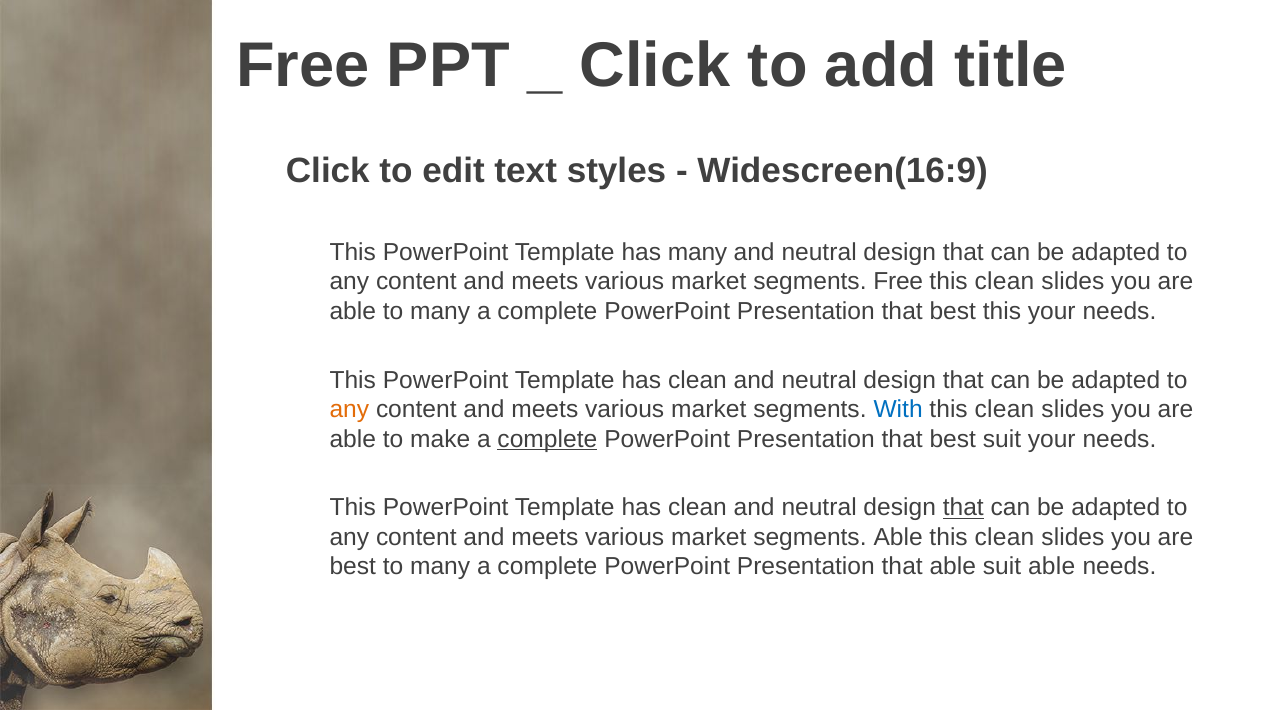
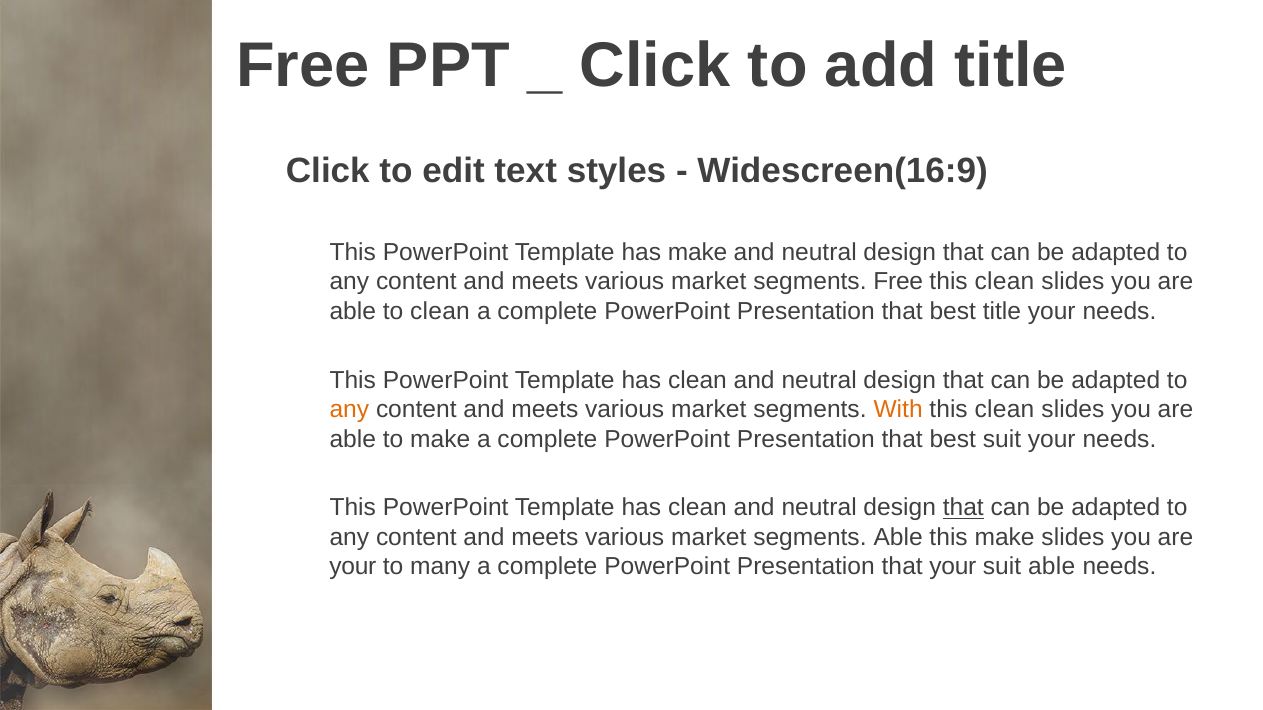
has many: many -> make
able to many: many -> clean
best this: this -> title
With colour: blue -> orange
complete at (547, 439) underline: present -> none
clean at (1004, 538): clean -> make
best at (353, 567): best -> your
that able: able -> your
